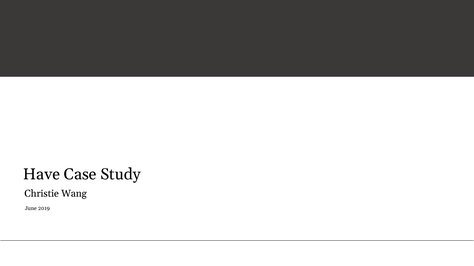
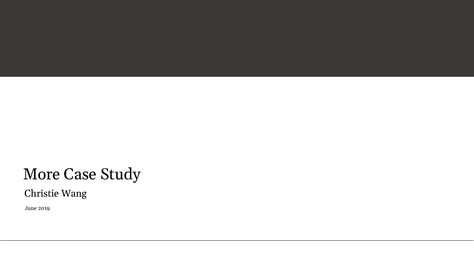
Have: Have -> More
